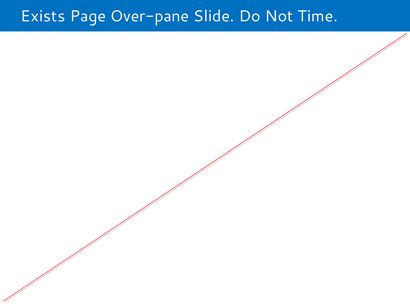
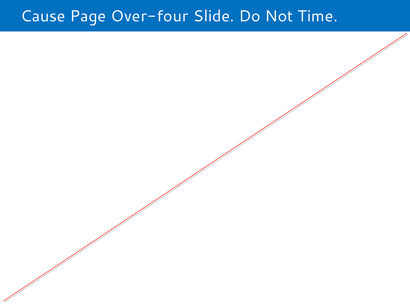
Exists: Exists -> Cause
Over-pane: Over-pane -> Over-four
